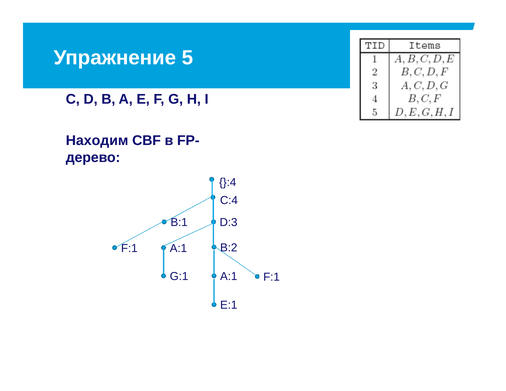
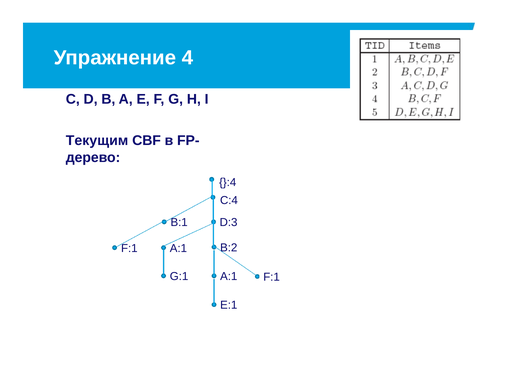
5: 5 -> 4
Находим: Находим -> Текущим
